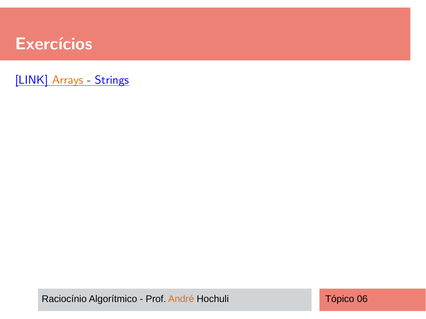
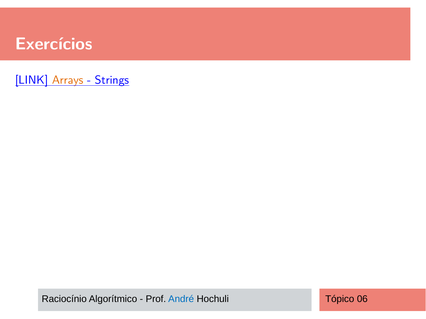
André colour: orange -> blue
